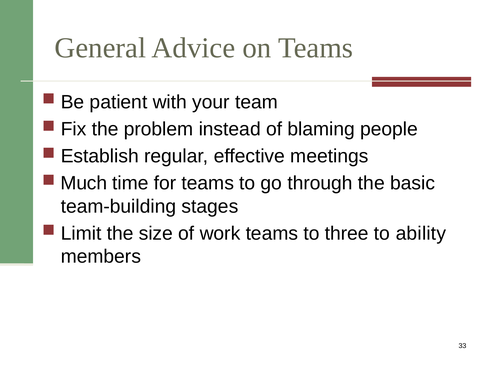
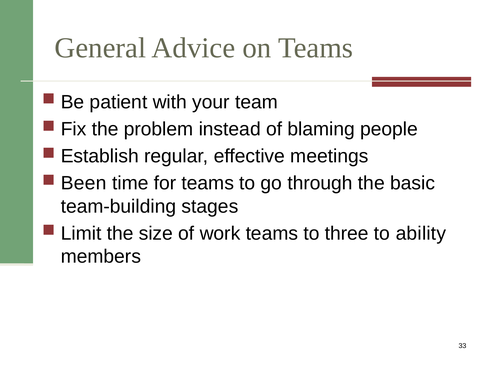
Much: Much -> Been
